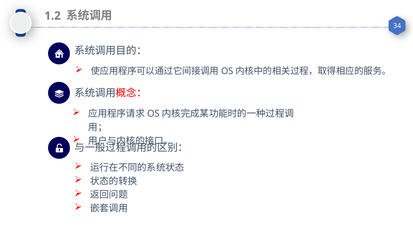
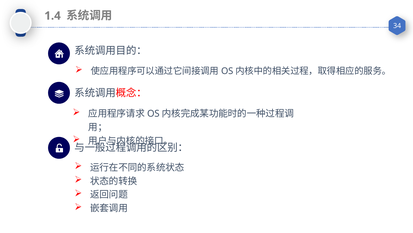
1.2: 1.2 -> 1.4
